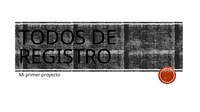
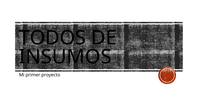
REGISTRO: REGISTRO -> INSUMOS
